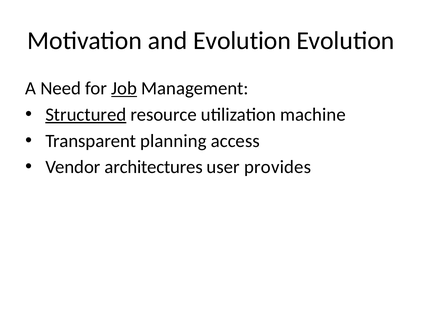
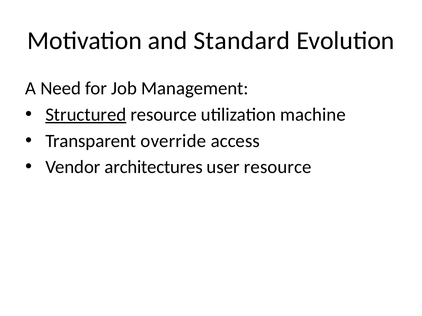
and Evolution: Evolution -> Standard
Job underline: present -> none
planning: planning -> override
user provides: provides -> resource
